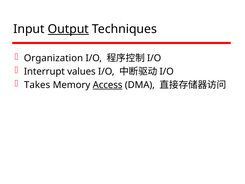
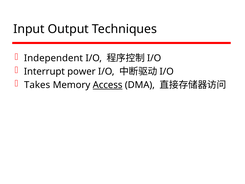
Output underline: present -> none
Organization: Organization -> Independent
values: values -> power
